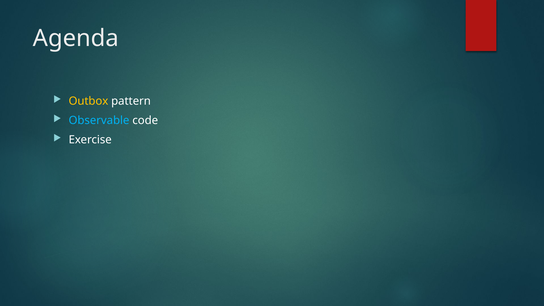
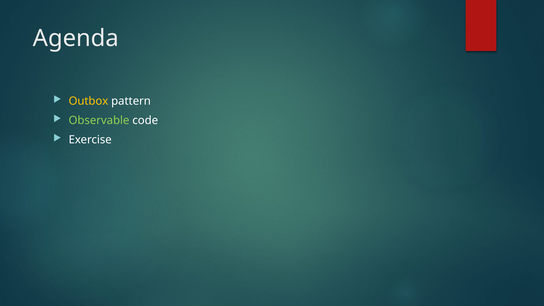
Observable colour: light blue -> light green
